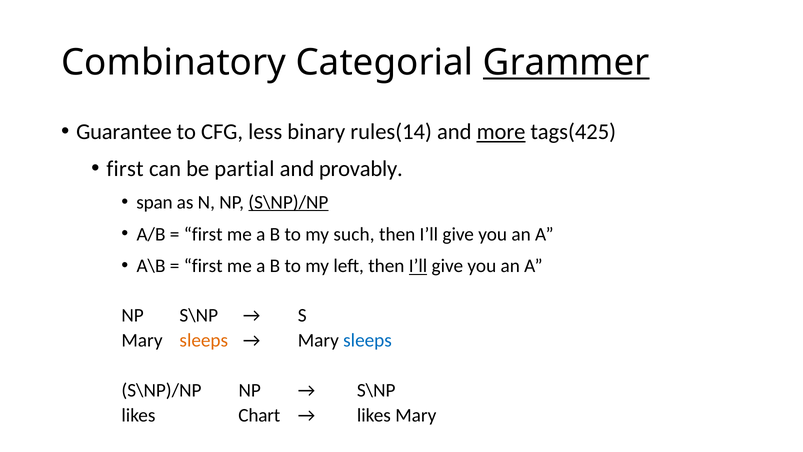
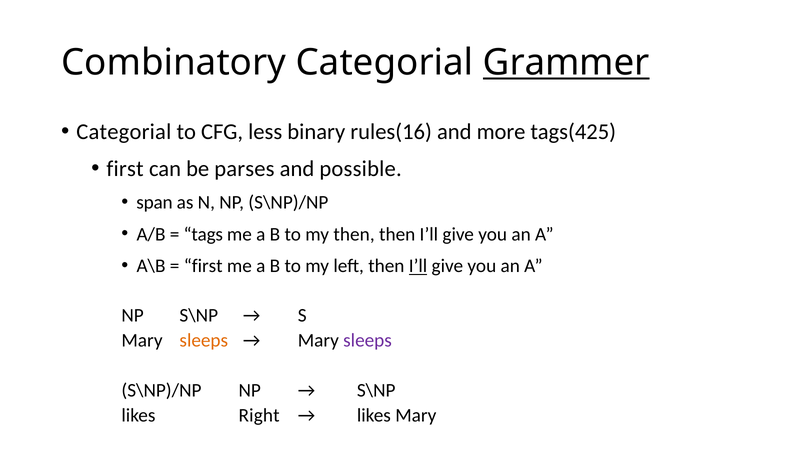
Guarantee at (124, 132): Guarantee -> Categorial
rules(14: rules(14 -> rules(16
more underline: present -> none
partial: partial -> parses
provably: provably -> possible
S\NP)/NP at (288, 202) underline: present -> none
first at (203, 234): first -> tags
my such: such -> then
sleeps at (368, 340) colour: blue -> purple
Chart: Chart -> Right
